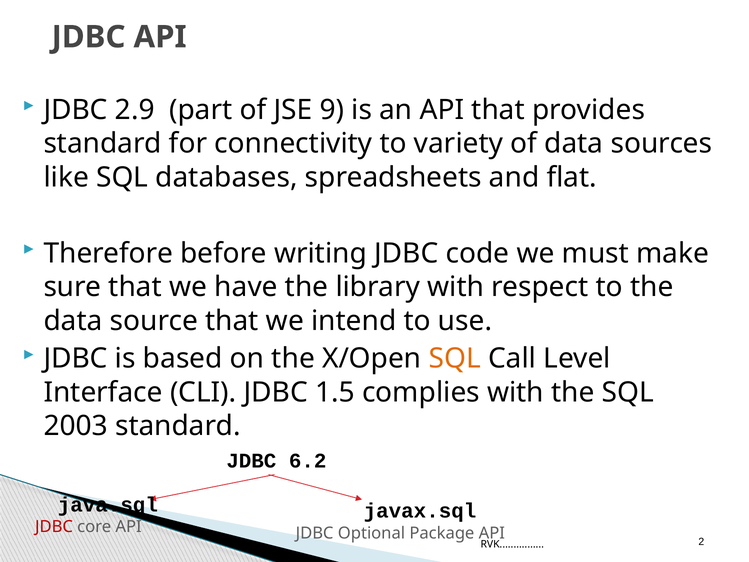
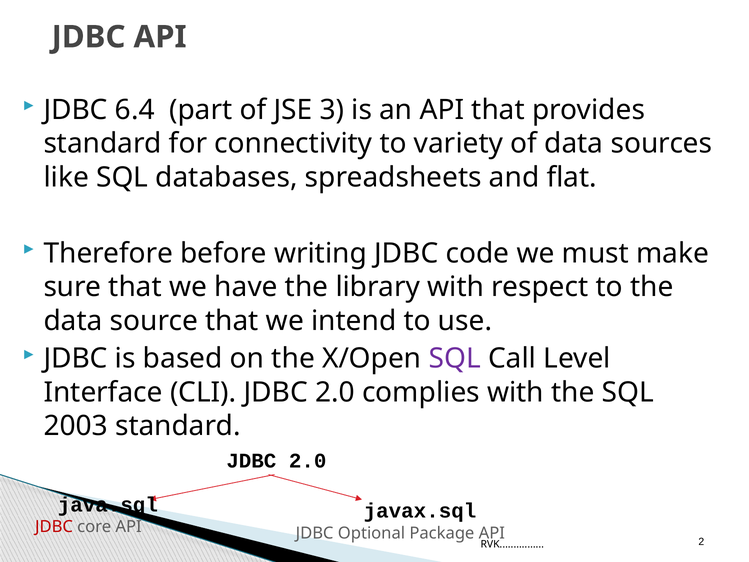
2.9: 2.9 -> 6.4
9: 9 -> 3
SQL at (455, 359) colour: orange -> purple
CLI JDBC 1.5: 1.5 -> 2.0
6.2 at (308, 461): 6.2 -> 2.0
